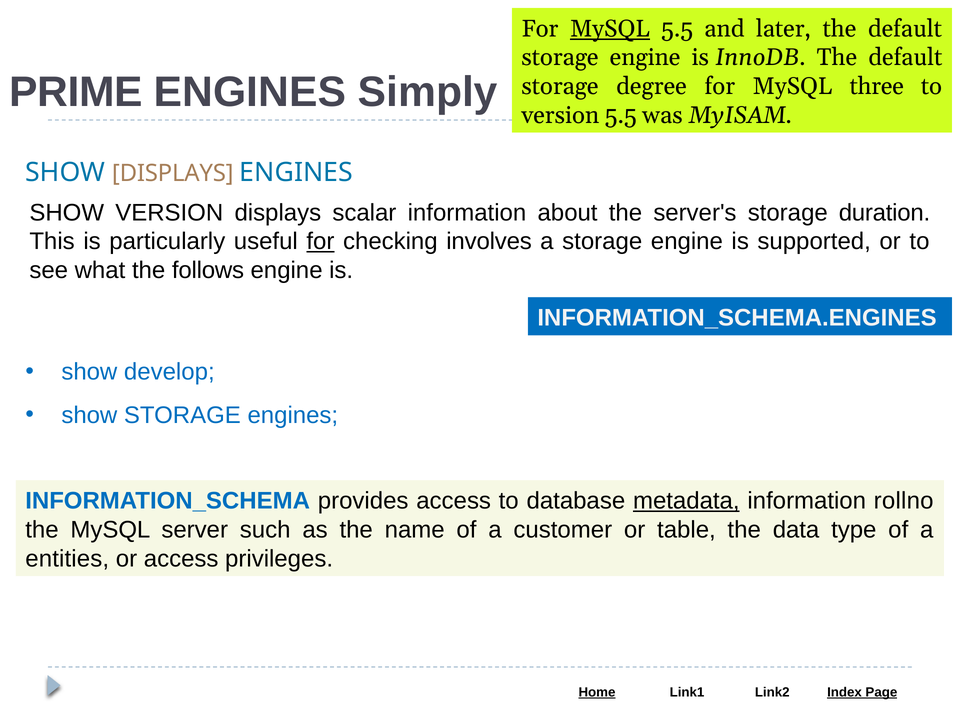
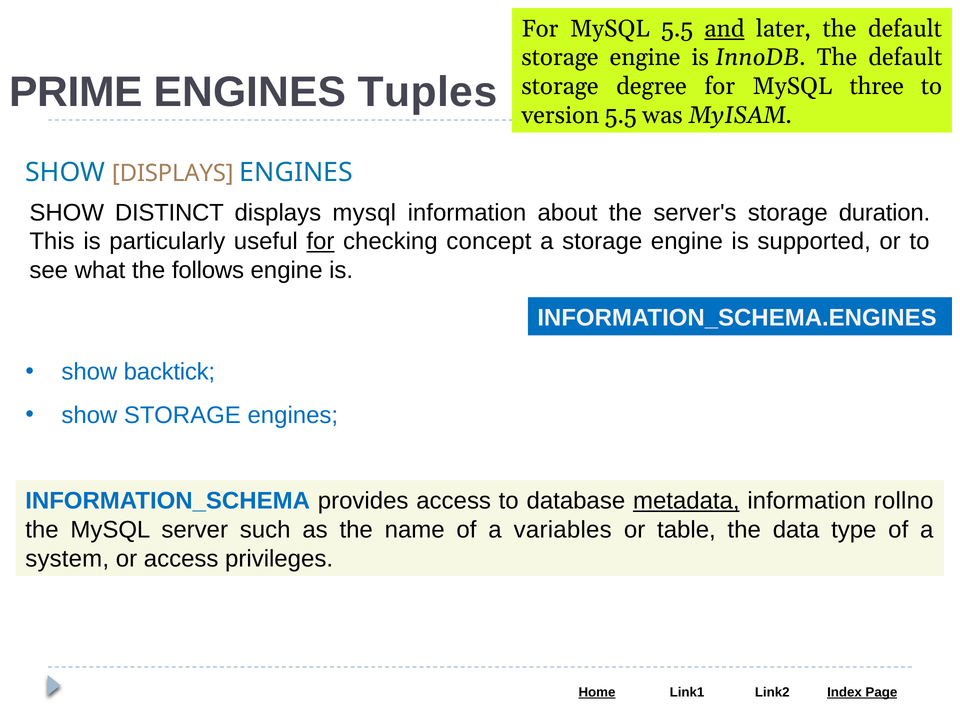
MySQL at (610, 29) underline: present -> none
and underline: none -> present
Simply: Simply -> Tuples
SHOW VERSION: VERSION -> DISTINCT
displays scalar: scalar -> mysql
involves: involves -> concept
develop: develop -> backtick
customer: customer -> variables
entities: entities -> system
